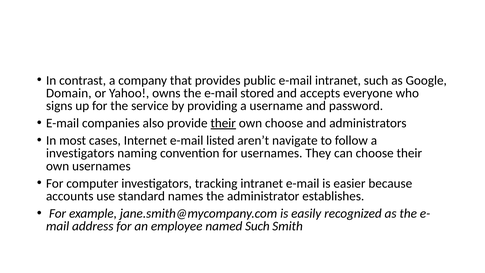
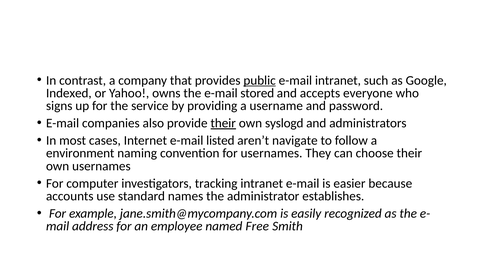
public underline: none -> present
Domain: Domain -> Indexed
own choose: choose -> syslogd
investigators at (80, 153): investigators -> environment
named Such: Such -> Free
